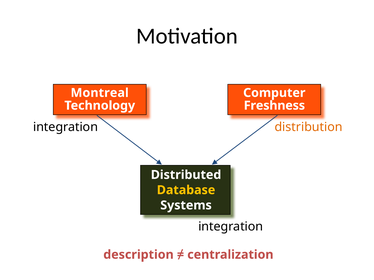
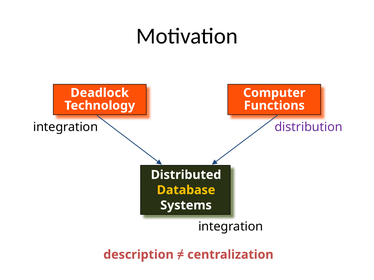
Montreal: Montreal -> Deadlock
Freshness: Freshness -> Functions
distribution colour: orange -> purple
